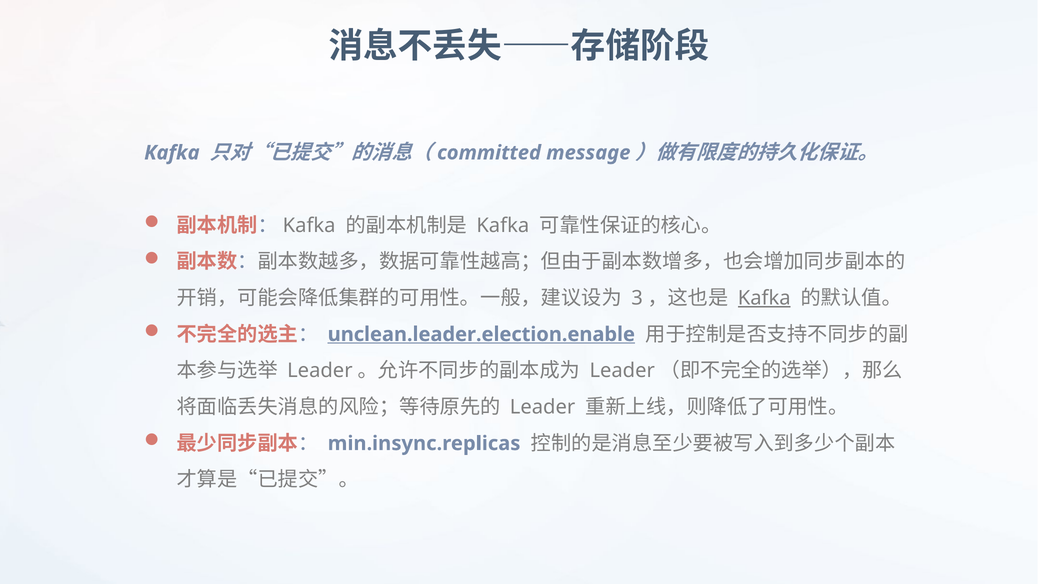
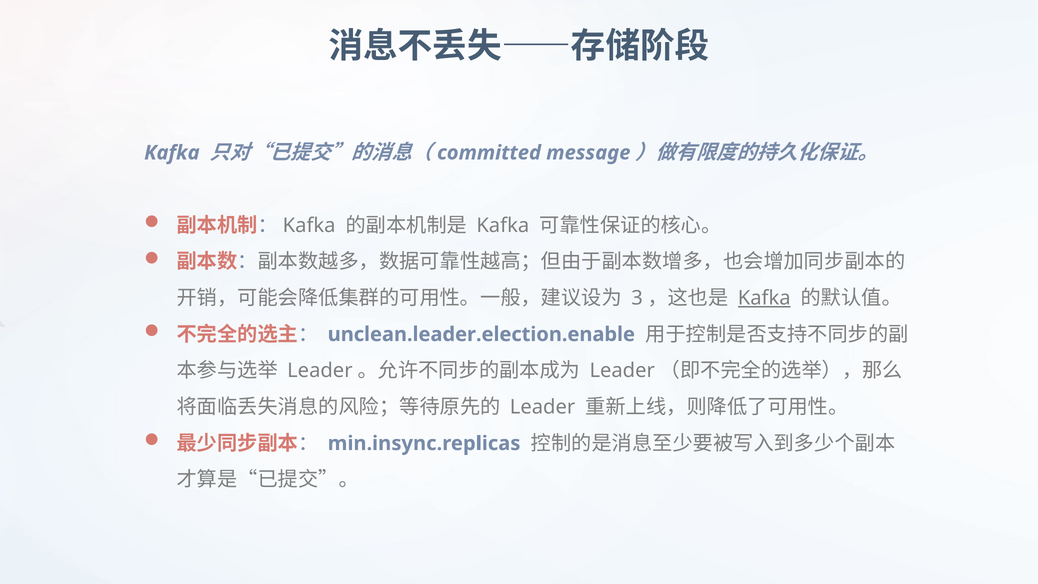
unclean.leader.election.enable underline: present -> none
